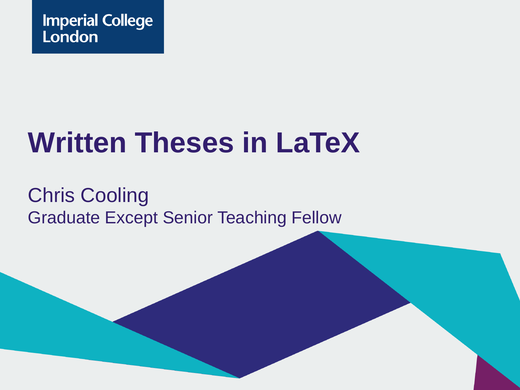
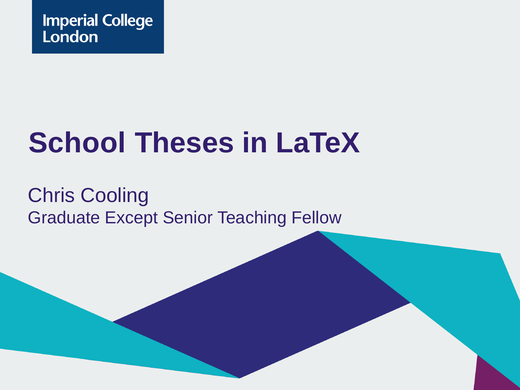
Written: Written -> School
